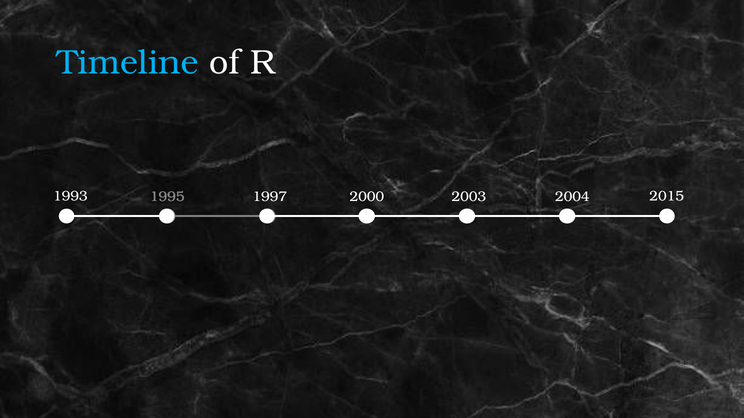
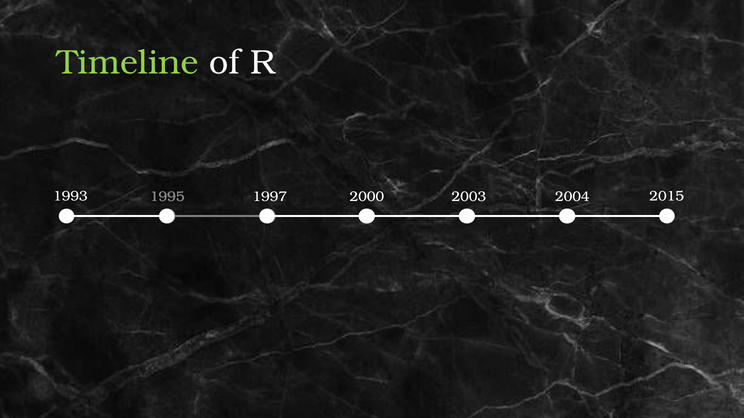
Timeline colour: light blue -> light green
